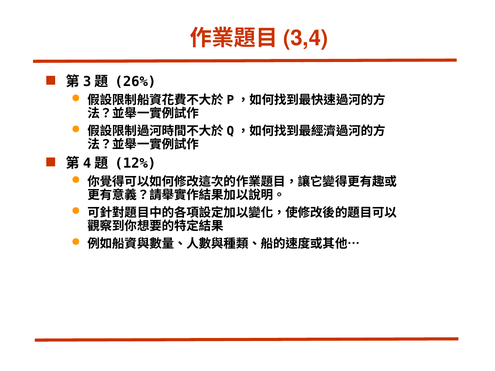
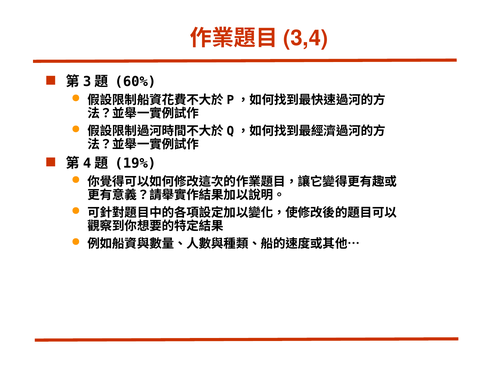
26%: 26% -> 60%
12%: 12% -> 19%
